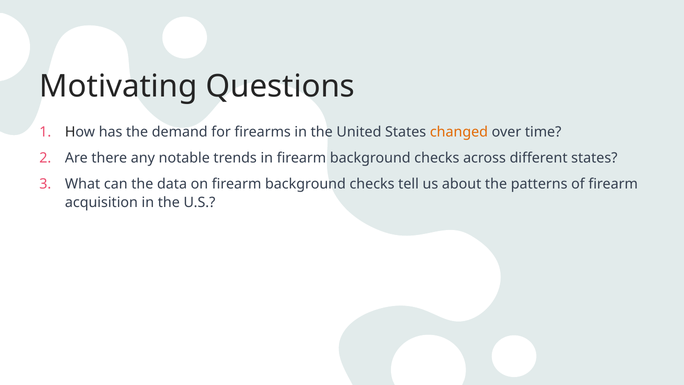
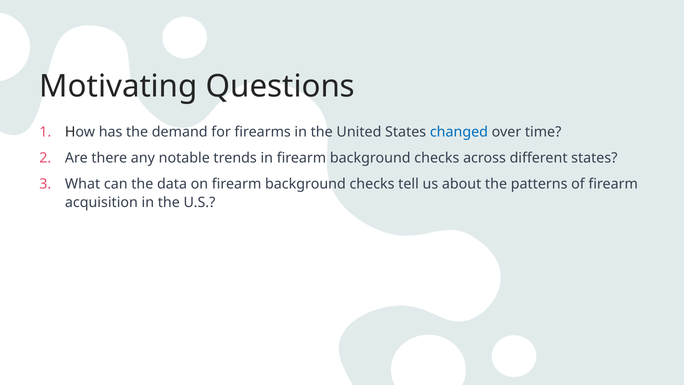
changed colour: orange -> blue
